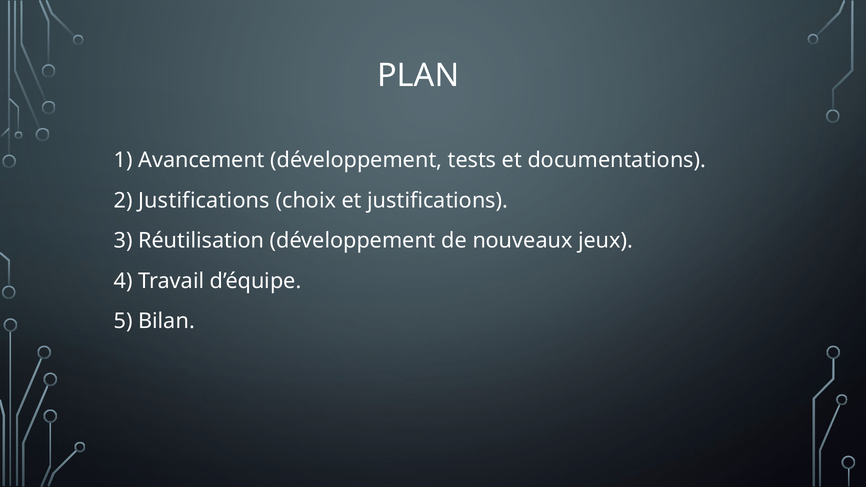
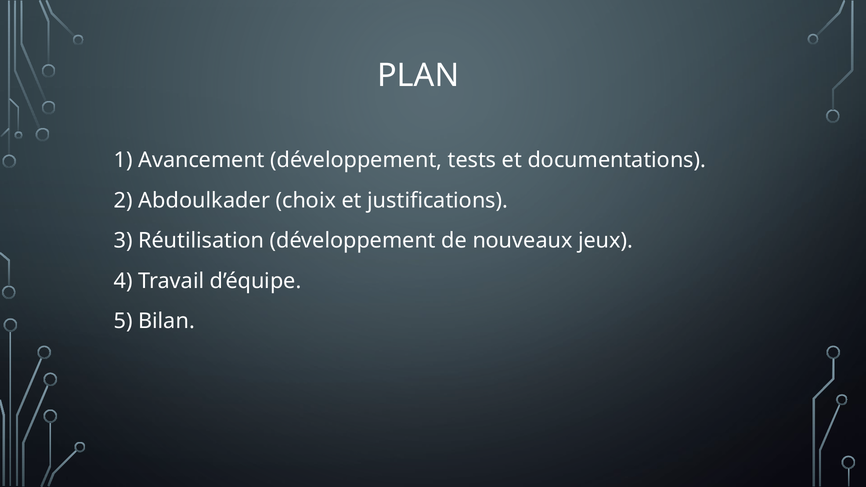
2 Justifications: Justifications -> Abdoulkader
